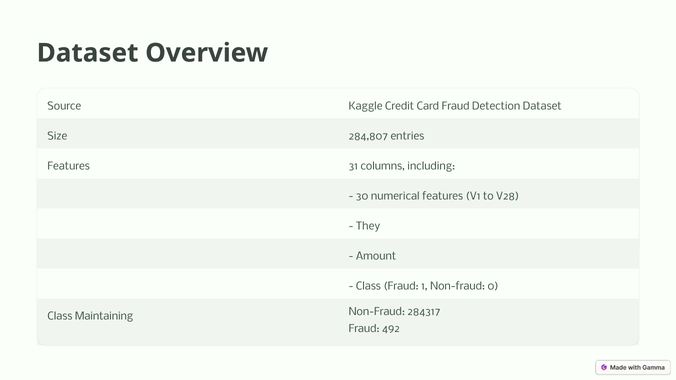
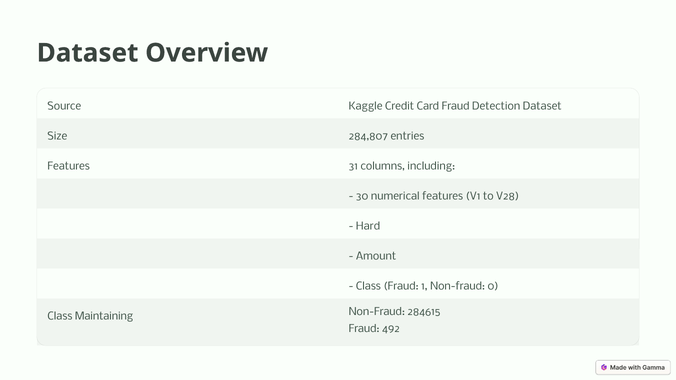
They: They -> Hard
284317: 284317 -> 284615
